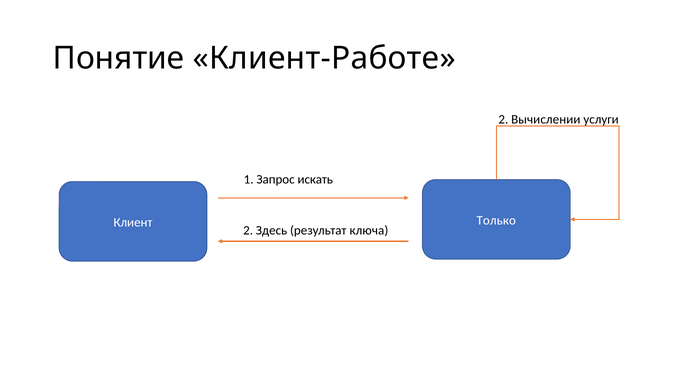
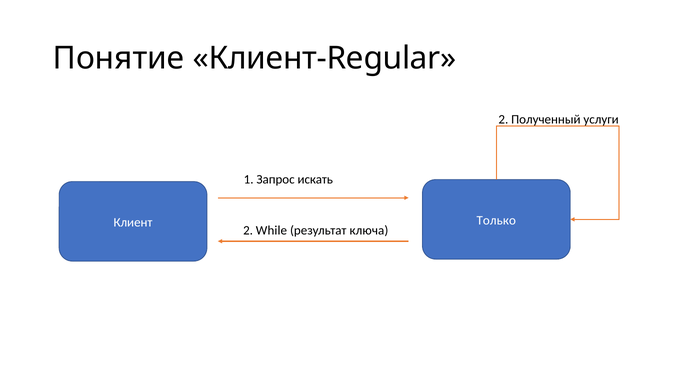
Клиент-Работе: Клиент-Работе -> Клиент-Regular
Вычислении: Вычислении -> Полученный
Здесь: Здесь -> While
